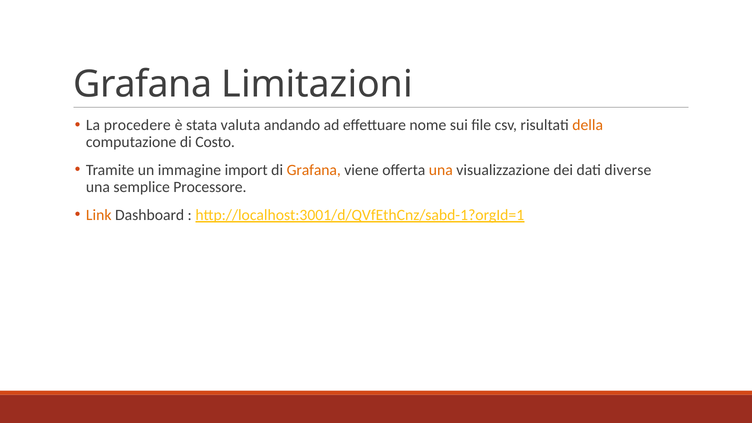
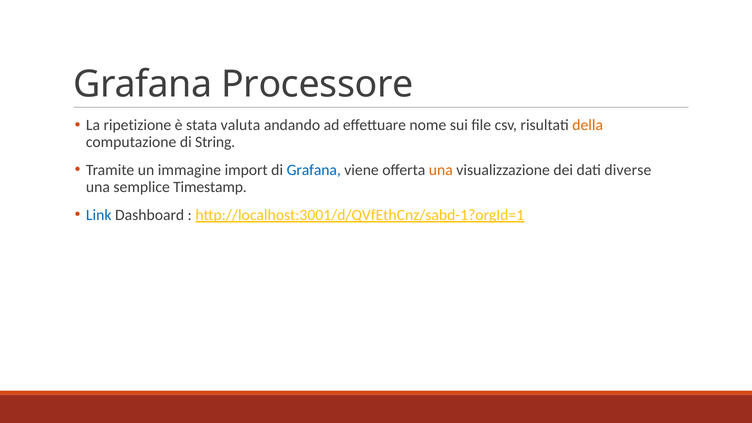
Limitazioni: Limitazioni -> Processore
procedere: procedere -> ripetizione
Costo: Costo -> String
Grafana at (314, 170) colour: orange -> blue
Processore: Processore -> Timestamp
Link colour: orange -> blue
